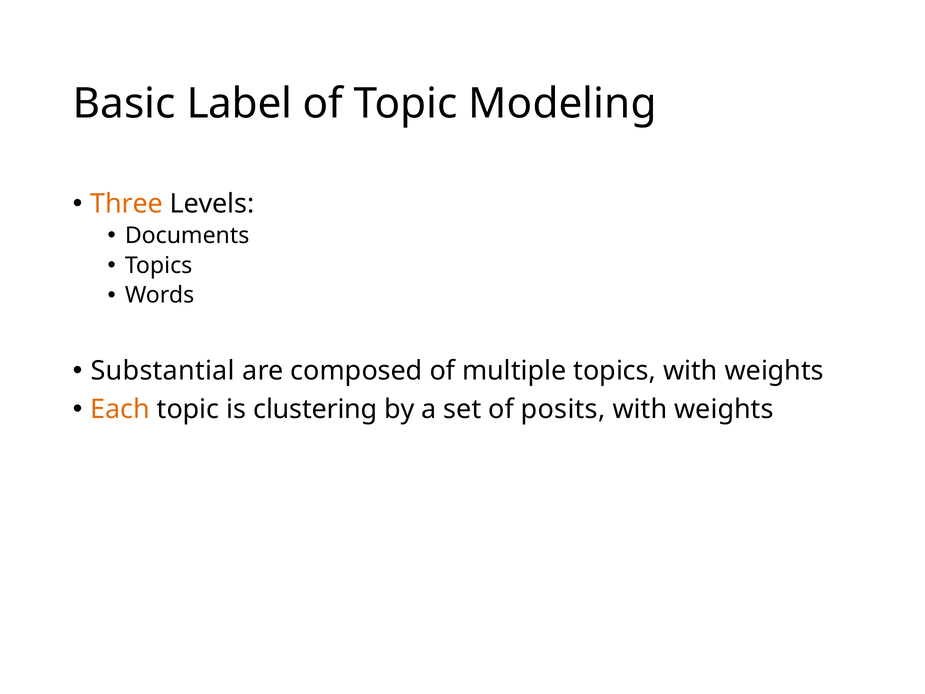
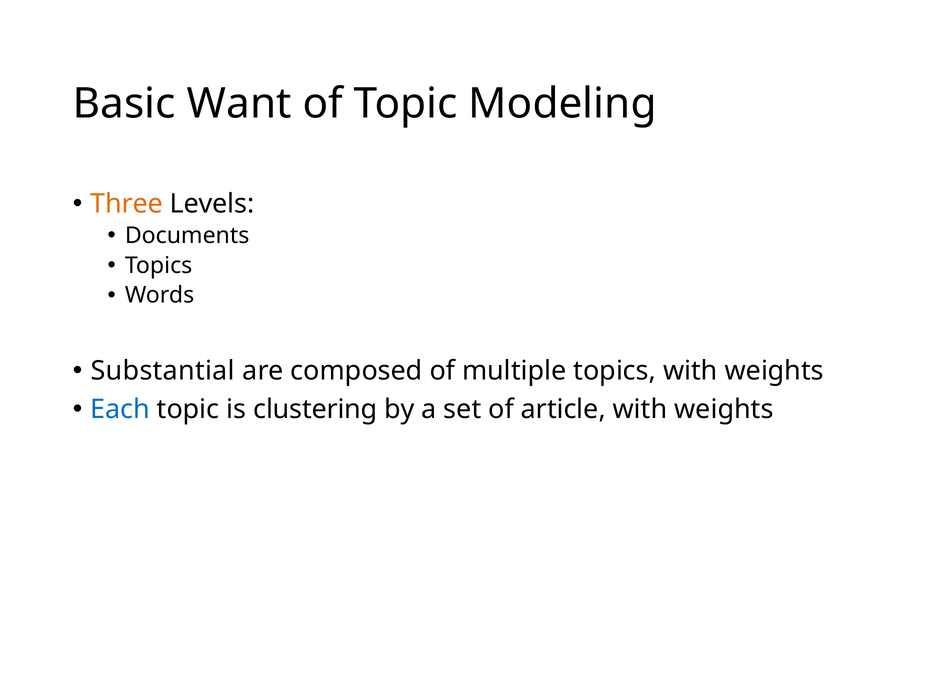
Label: Label -> Want
Each colour: orange -> blue
posits: posits -> article
